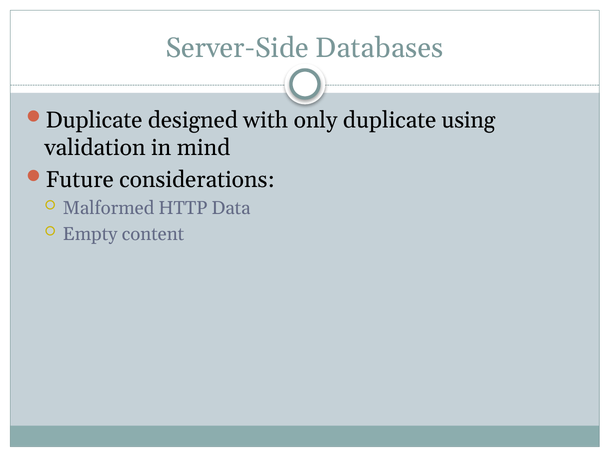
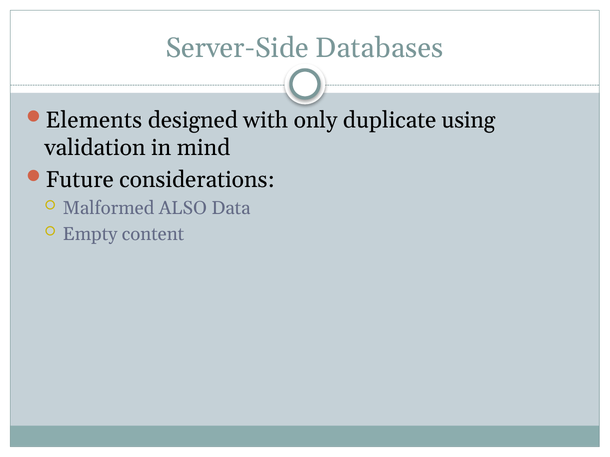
Duplicate at (94, 120): Duplicate -> Elements
HTTP: HTTP -> ALSO
